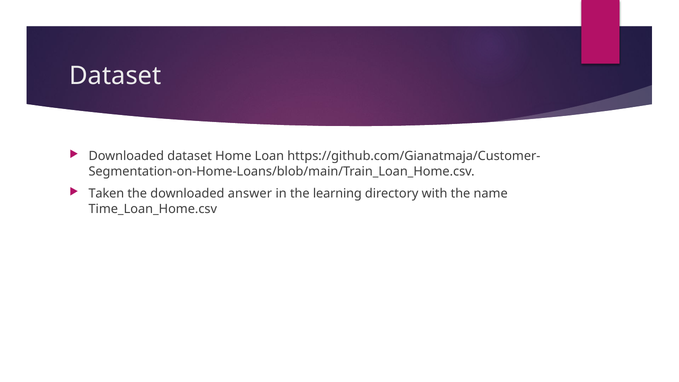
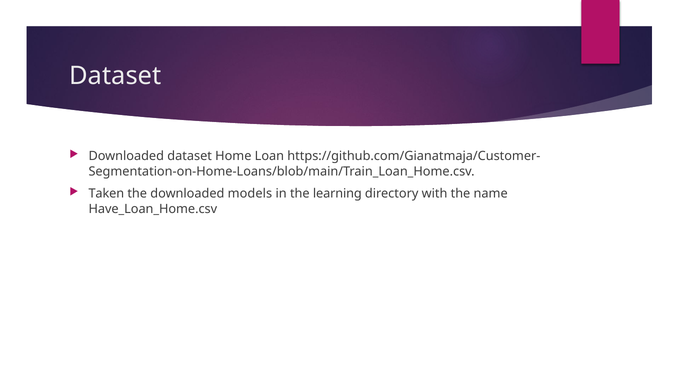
answer: answer -> models
Time_Loan_Home.csv: Time_Loan_Home.csv -> Have_Loan_Home.csv
